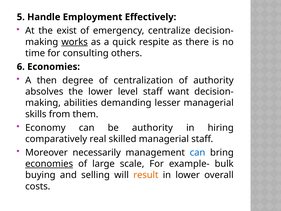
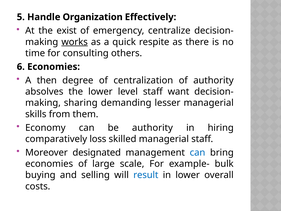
Employment: Employment -> Organization
abilities: abilities -> sharing
real: real -> loss
necessarily: necessarily -> designated
economies at (49, 164) underline: present -> none
result colour: orange -> blue
